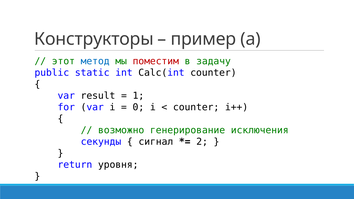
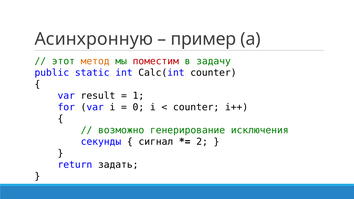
Конструкторы: Конструкторы -> Асинхронную
метод colour: blue -> orange
уровня: уровня -> задать
